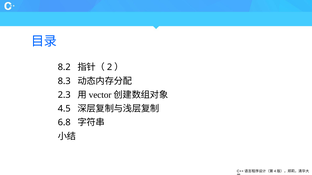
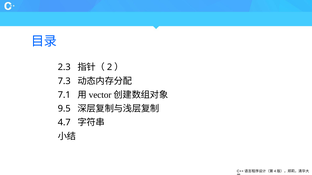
8.2: 8.2 -> 2.3
8.3: 8.3 -> 7.3
2.3: 2.3 -> 7.1
4.5: 4.5 -> 9.5
6.8: 6.8 -> 4.7
